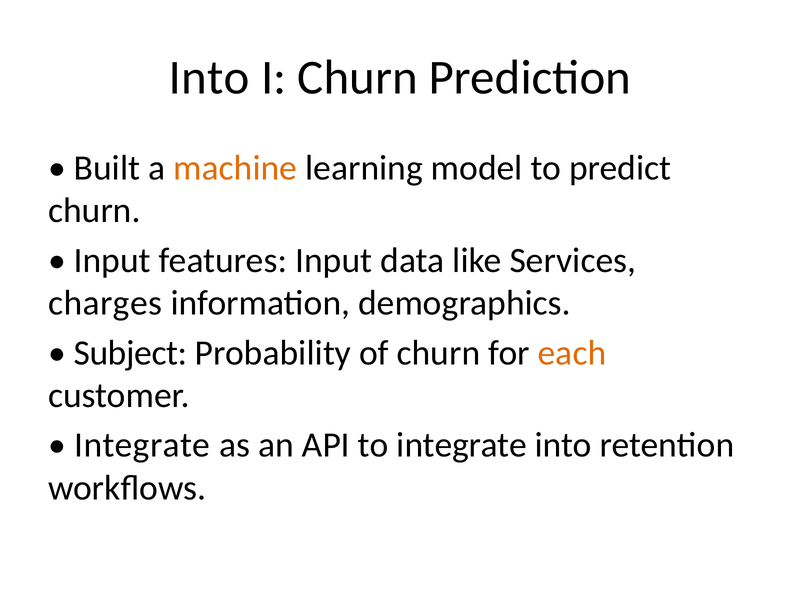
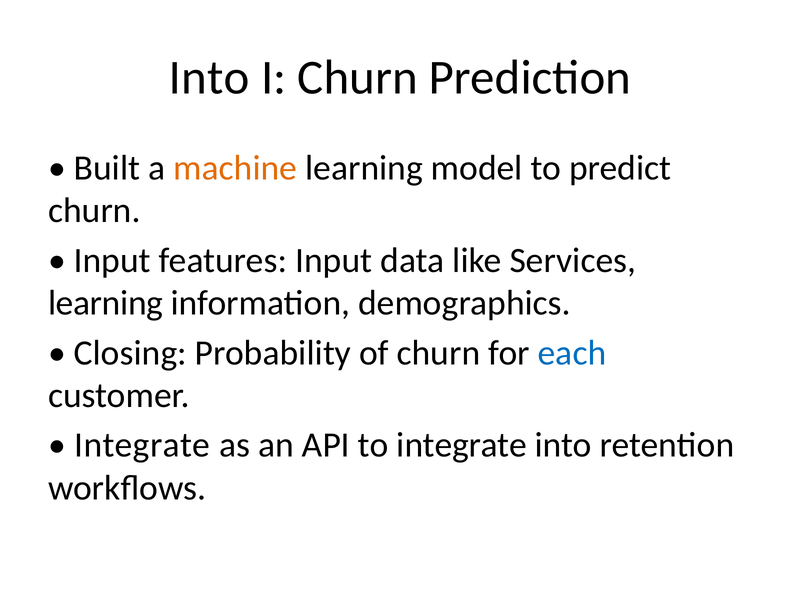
charges at (105, 303): charges -> learning
Subject: Subject -> Closing
each colour: orange -> blue
